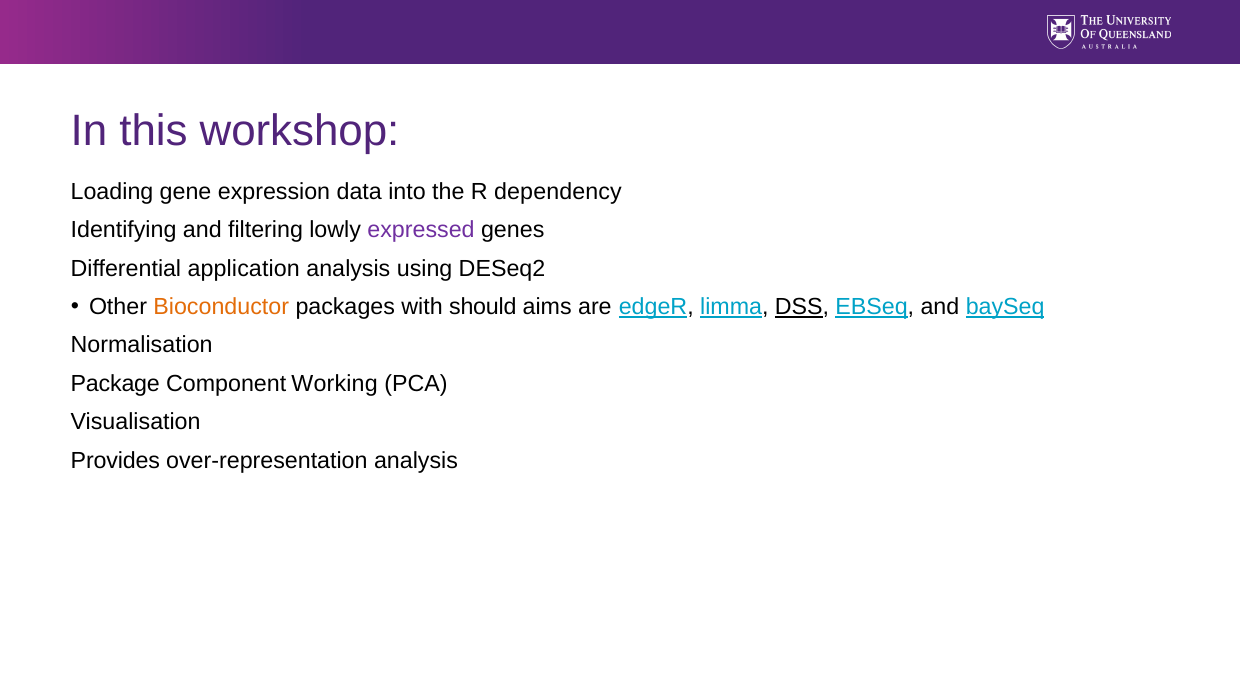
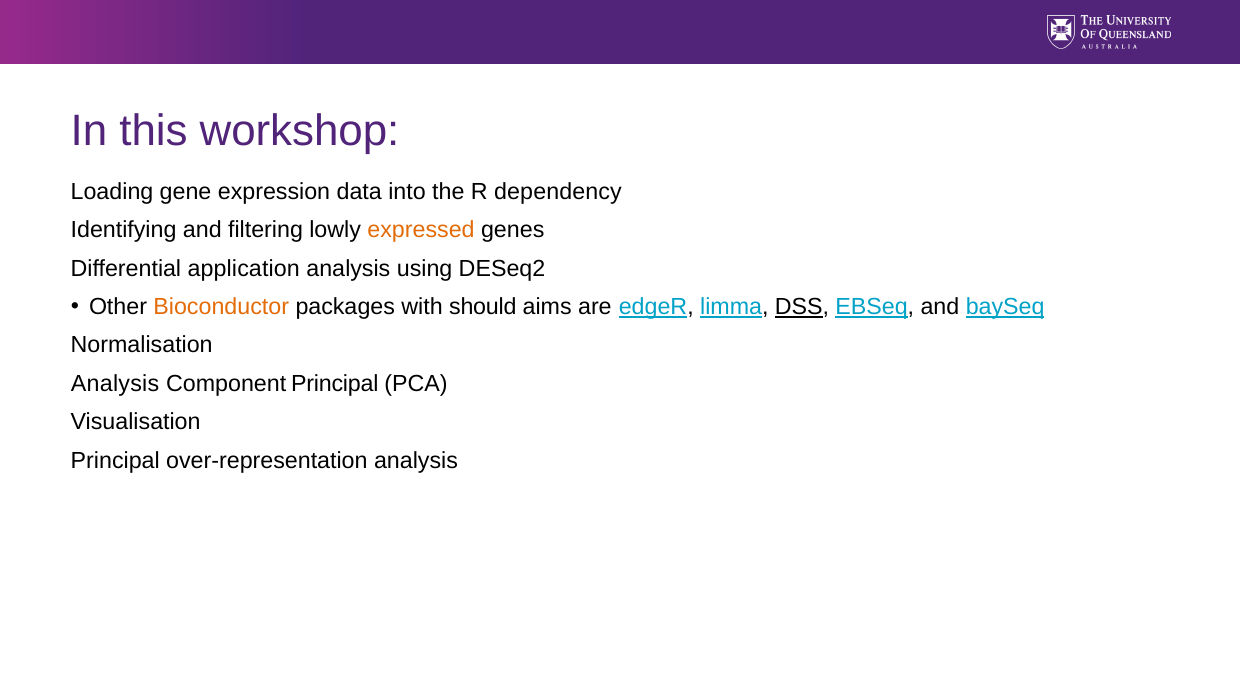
expressed colour: purple -> orange
Package at (115, 384): Package -> Analysis
Component Working: Working -> Principal
Provides at (115, 460): Provides -> Principal
